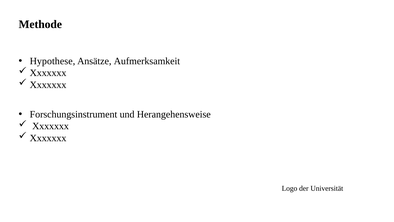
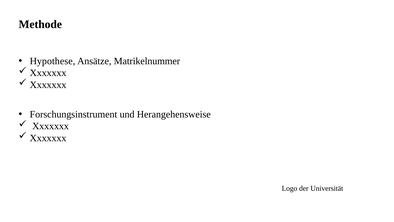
Aufmerksamkeit: Aufmerksamkeit -> Matrikelnummer
